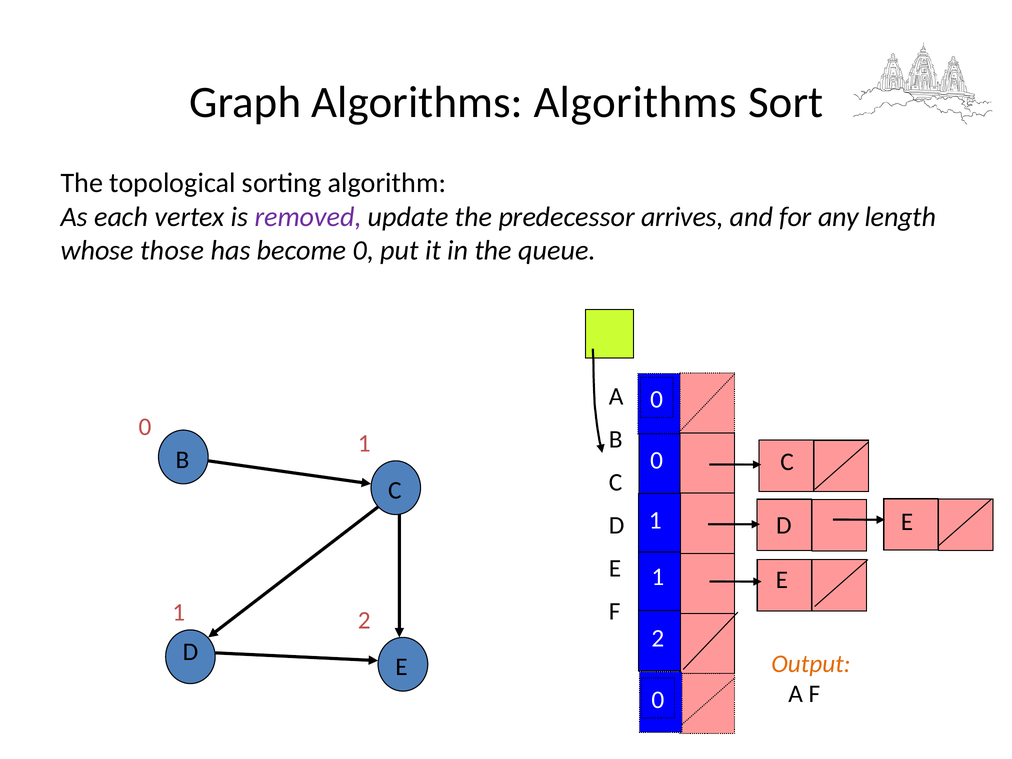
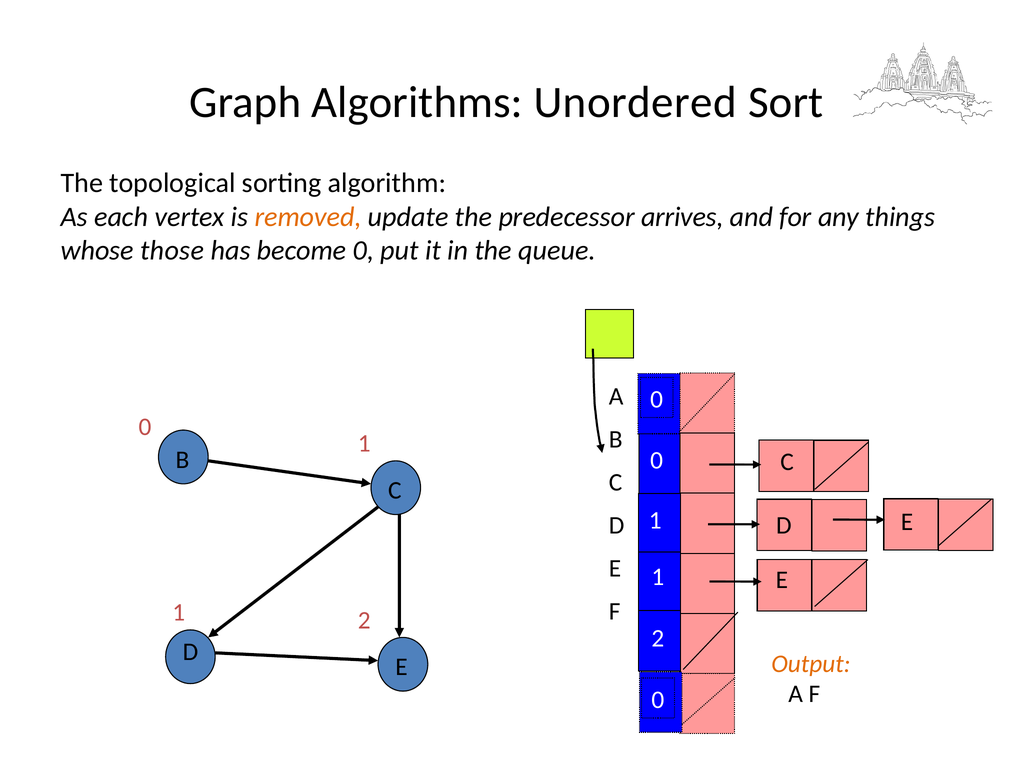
Algorithms Algorithms: Algorithms -> Unordered
removed colour: purple -> orange
length: length -> things
